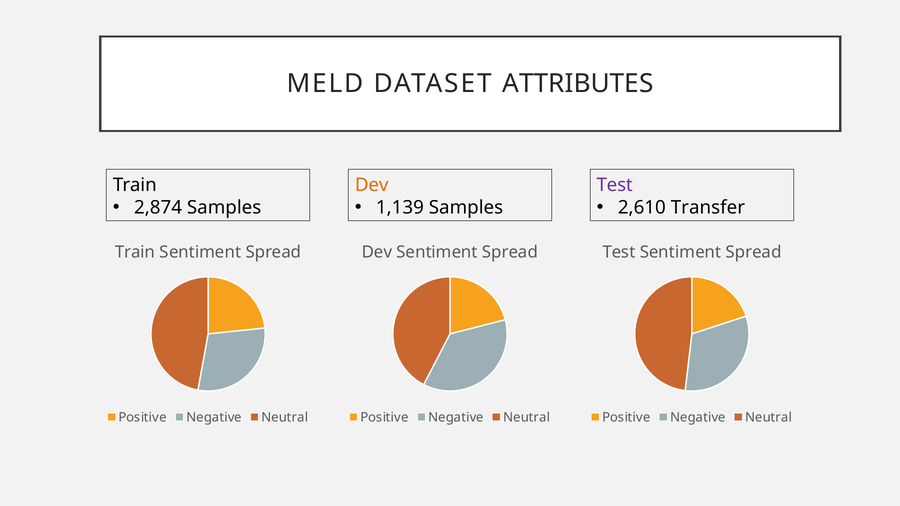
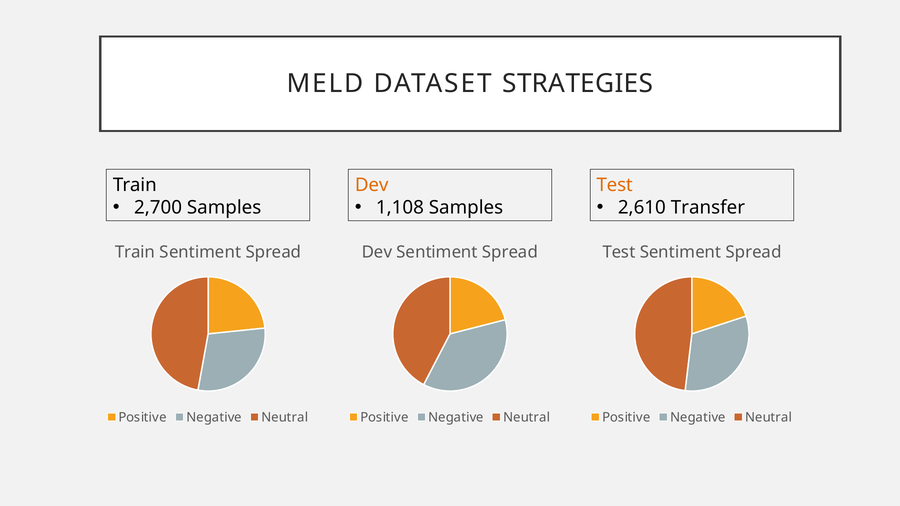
ATTRIBUTES: ATTRIBUTES -> STRATEGIES
Test at (615, 185) colour: purple -> orange
2,874: 2,874 -> 2,700
1,139: 1,139 -> 1,108
